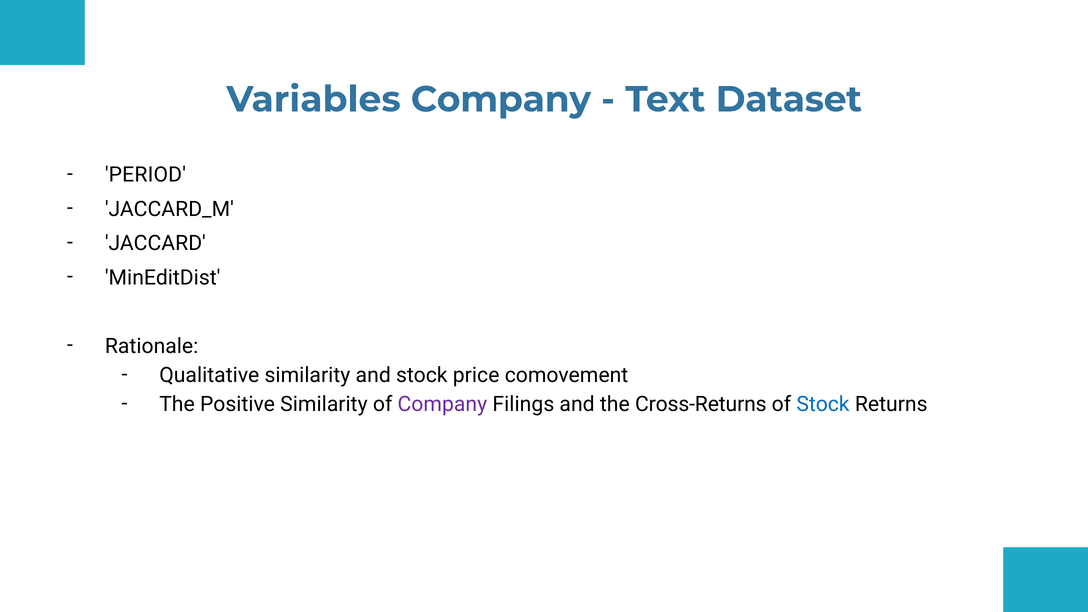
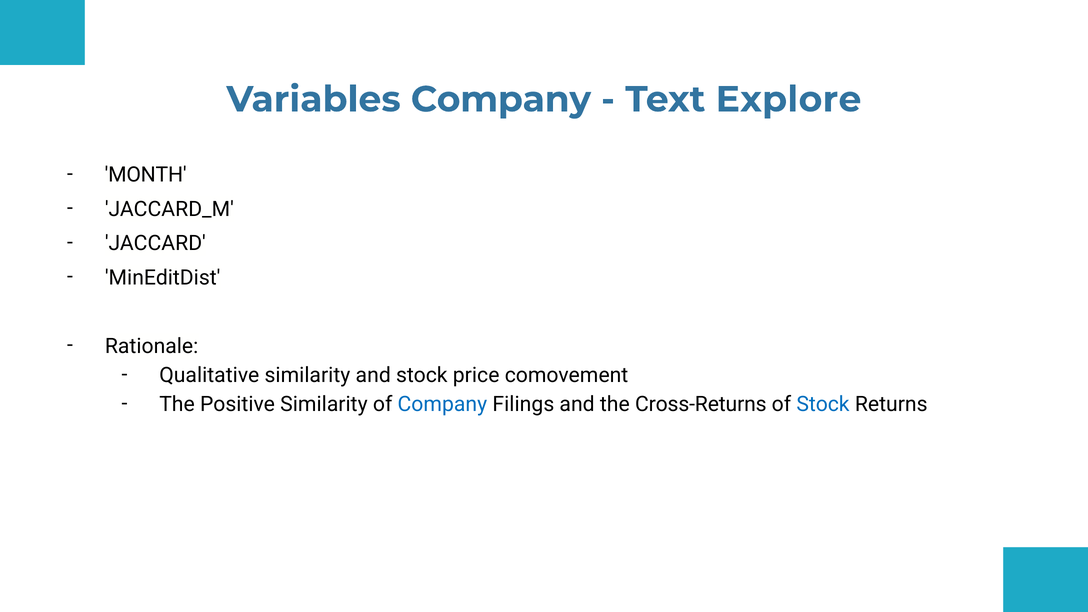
Dataset: Dataset -> Explore
PERIOD: PERIOD -> MONTH
Company at (442, 405) colour: purple -> blue
